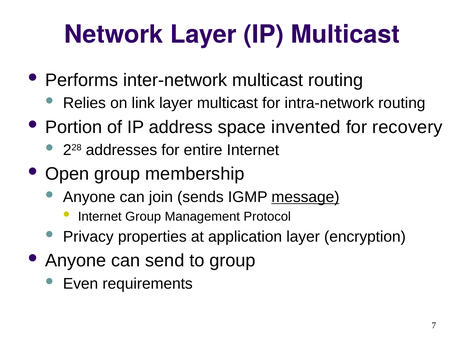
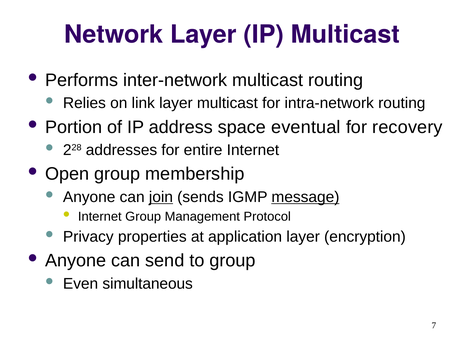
invented: invented -> eventual
join underline: none -> present
requirements: requirements -> simultaneous
